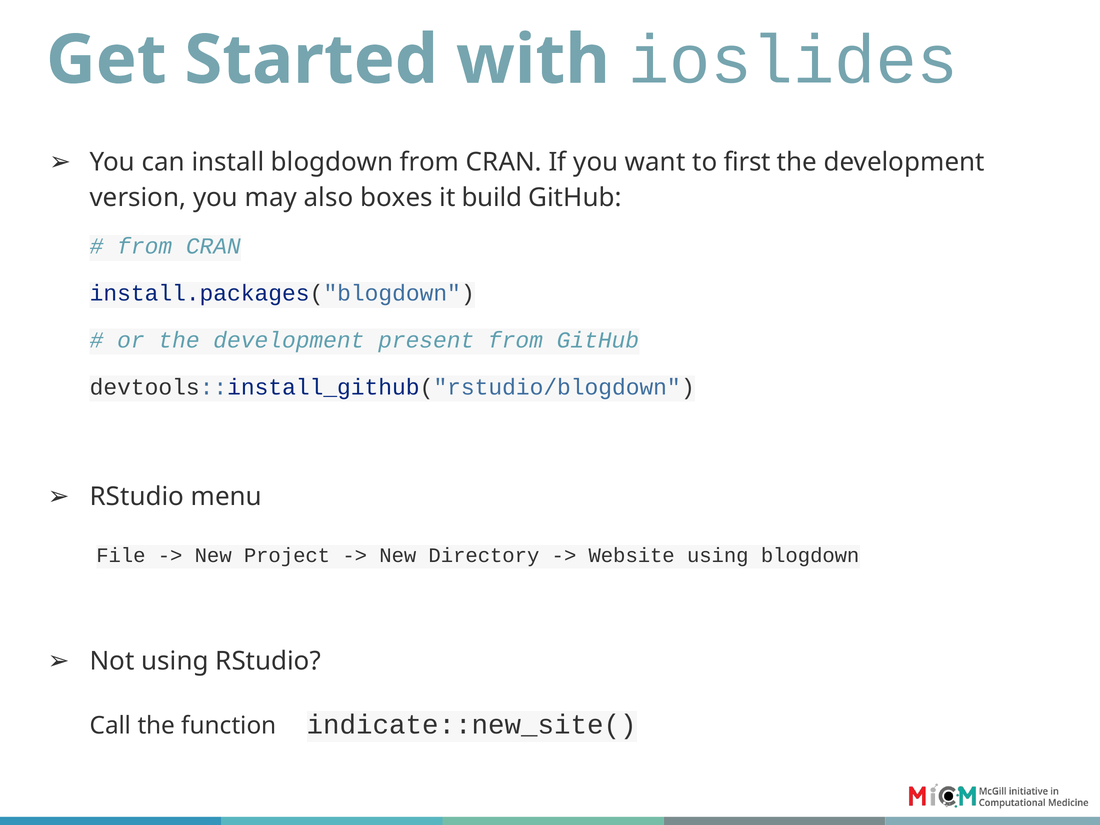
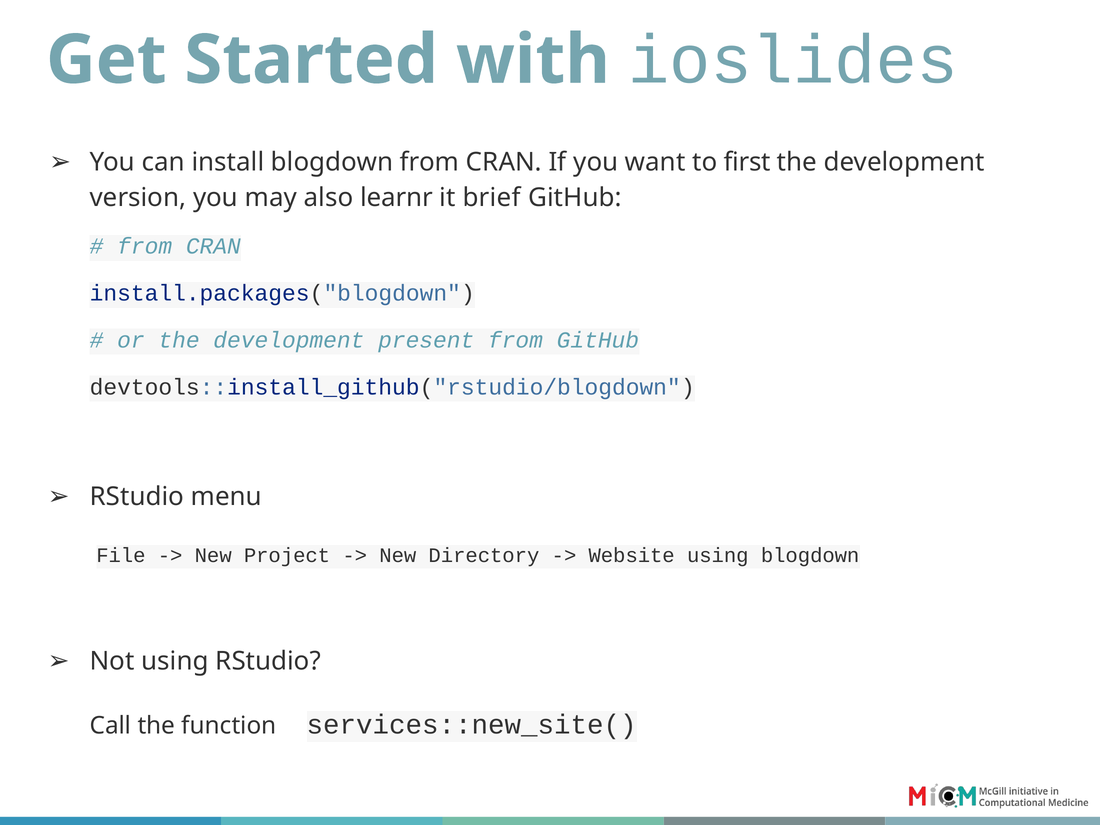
boxes: boxes -> learnr
build: build -> brief
indicate::new_site(: indicate::new_site( -> services::new_site(
